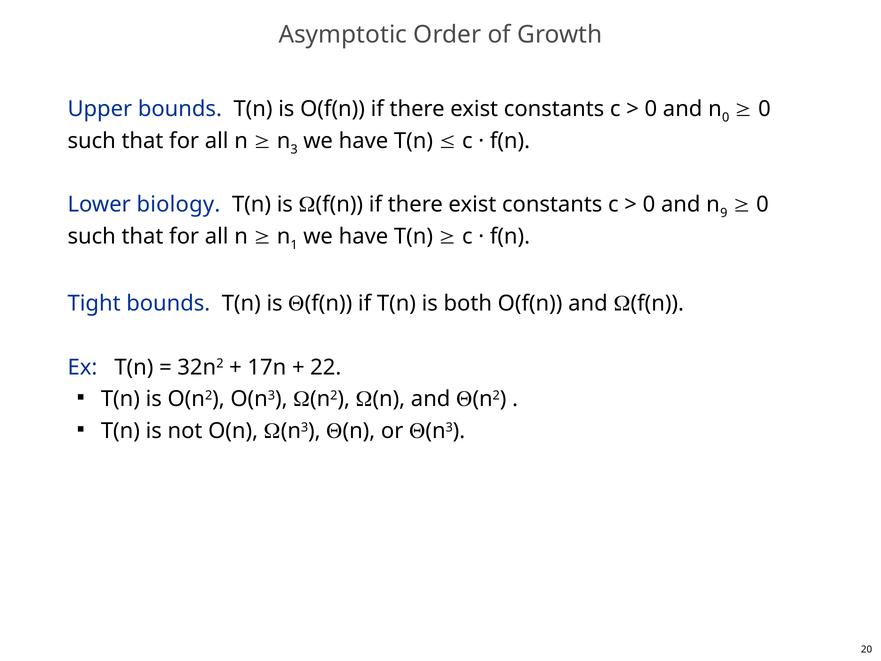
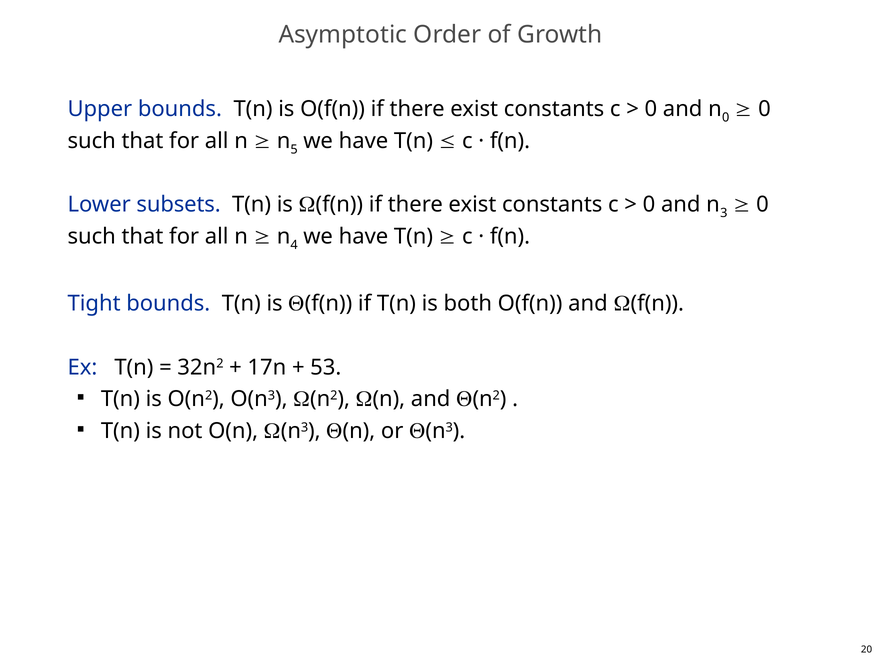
3: 3 -> 5
biology: biology -> subsets
9: 9 -> 3
1: 1 -> 4
22: 22 -> 53
